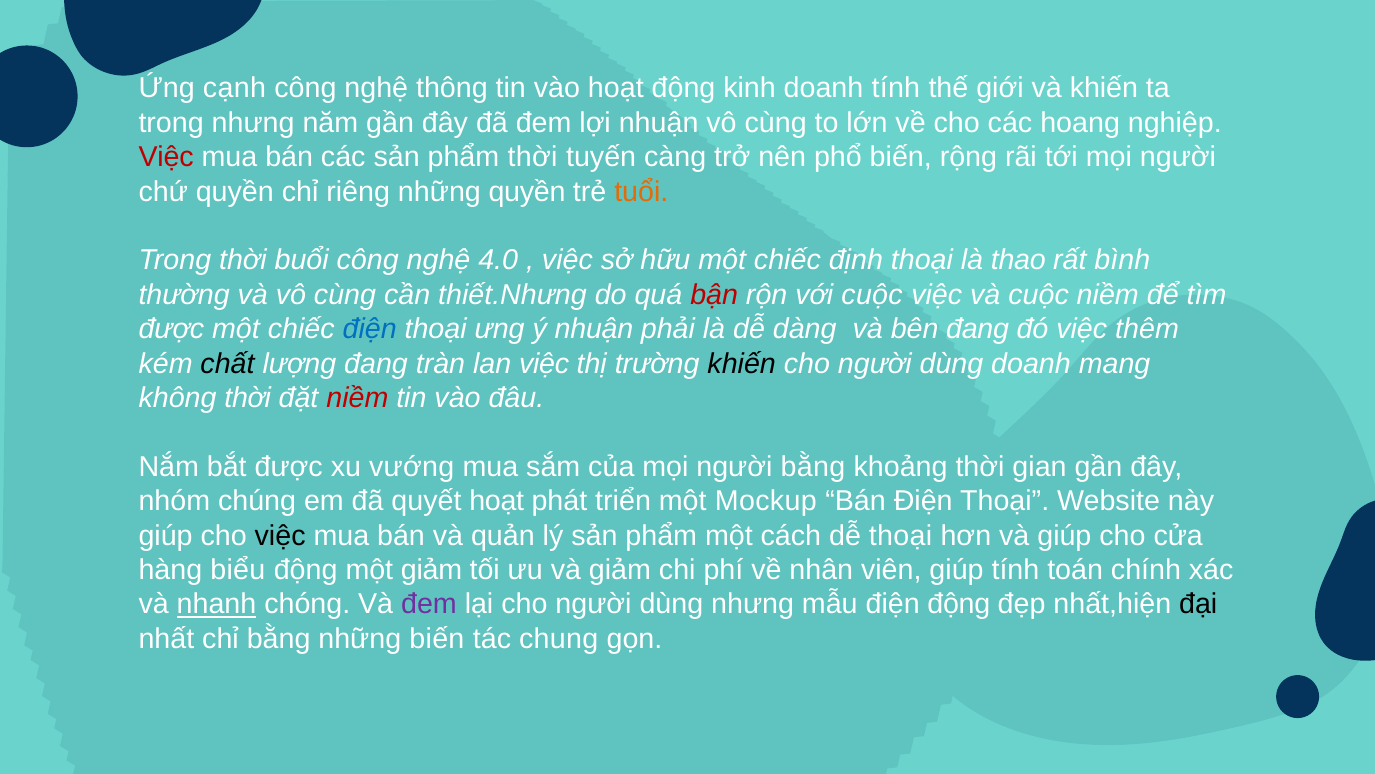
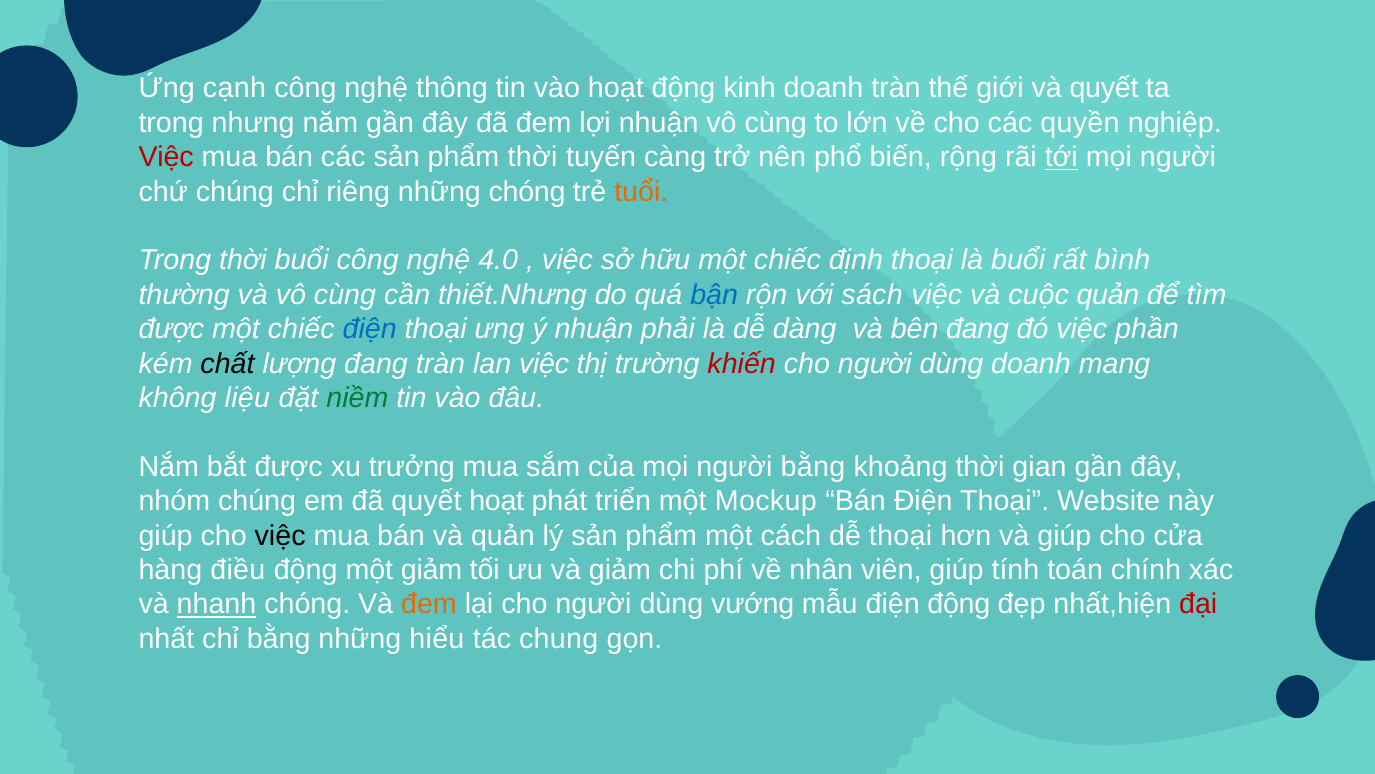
doanh tính: tính -> tràn
và khiến: khiến -> quyết
hoang: hoang -> quyền
tới underline: none -> present
chứ quyền: quyền -> chúng
những quyền: quyền -> chóng
là thao: thao -> buổi
bận colour: red -> blue
với cuộc: cuộc -> sách
cuộc niềm: niềm -> quản
thêm: thêm -> phần
khiến at (742, 363) colour: black -> red
không thời: thời -> liệu
niềm at (357, 398) colour: red -> green
vướng: vướng -> trưởng
biểu: biểu -> điều
đem at (429, 604) colour: purple -> orange
dùng nhưng: nhưng -> vướng
đại colour: black -> red
những biến: biến -> hiểu
